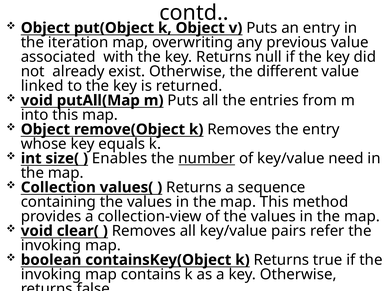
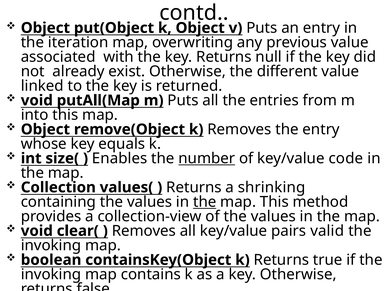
need: need -> code
sequence: sequence -> shrinking
the at (205, 202) underline: none -> present
refer: refer -> valid
